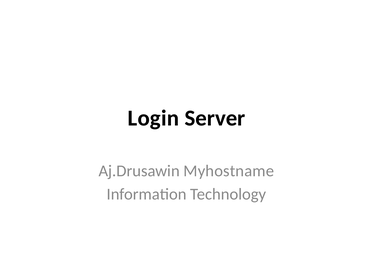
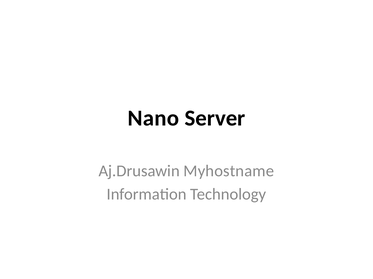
Login: Login -> Nano
